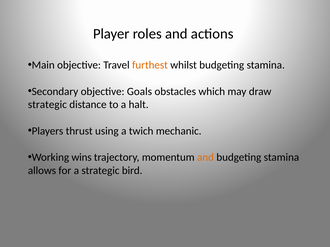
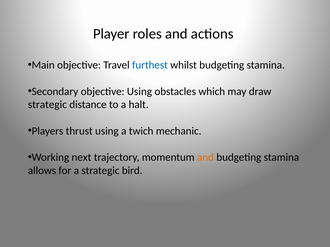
furthest colour: orange -> blue
objective Goals: Goals -> Using
wins: wins -> next
